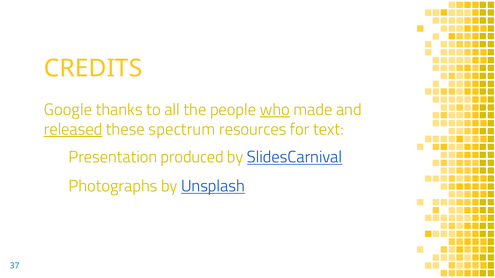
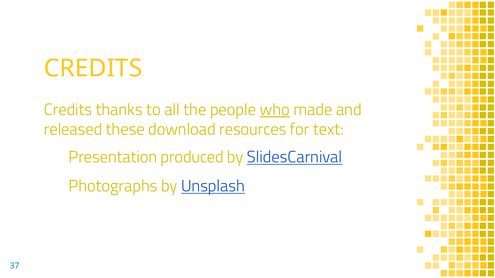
Google at (68, 110): Google -> Credits
released underline: present -> none
spectrum: spectrum -> download
